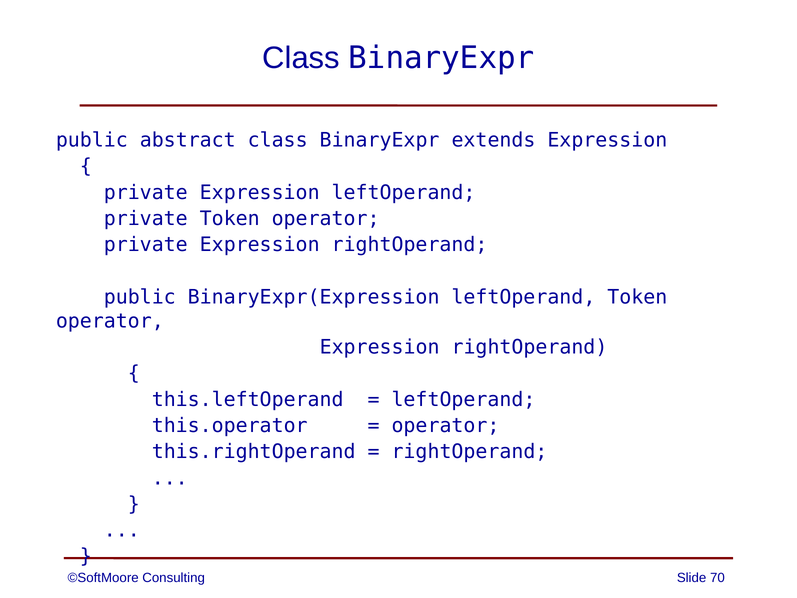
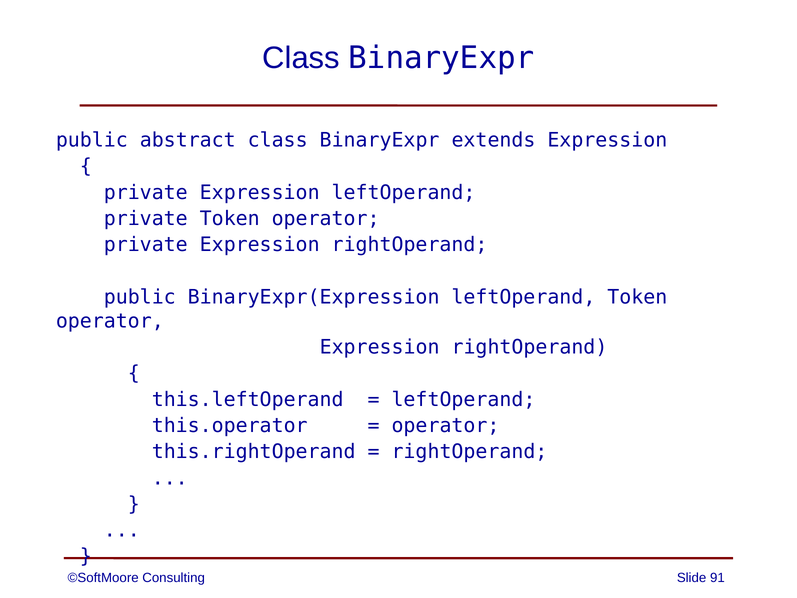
70: 70 -> 91
